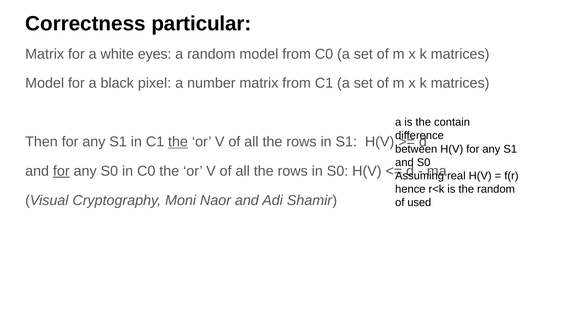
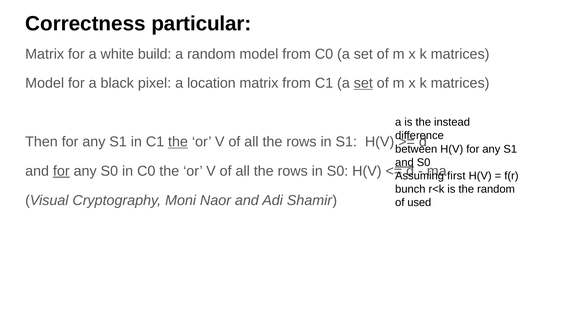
eyes: eyes -> build
number: number -> location
set at (363, 83) underline: none -> present
contain: contain -> instead
and at (404, 162) underline: none -> present
real: real -> first
hence: hence -> bunch
